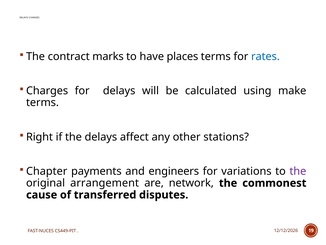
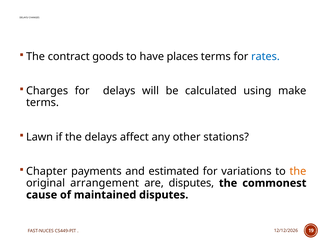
marks: marks -> goods
Right: Right -> Lawn
engineers: engineers -> estimated
the at (298, 171) colour: purple -> orange
are network: network -> disputes
transferred: transferred -> maintained
